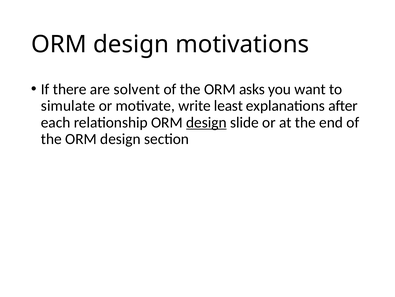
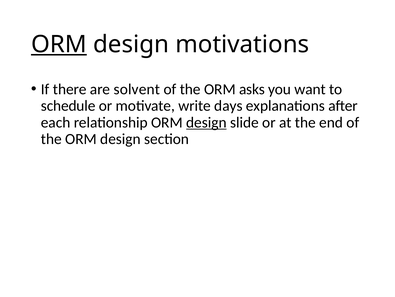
ORM at (59, 44) underline: none -> present
simulate: simulate -> schedule
least: least -> days
